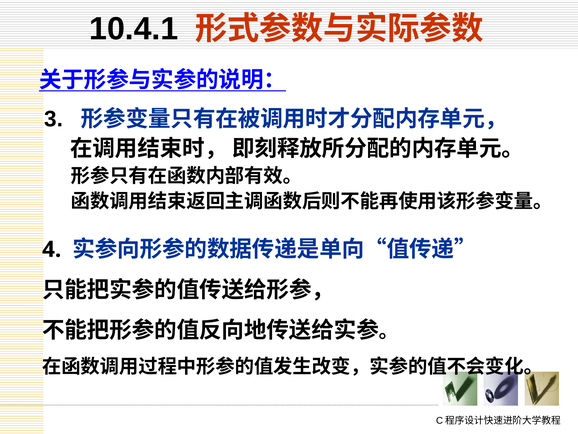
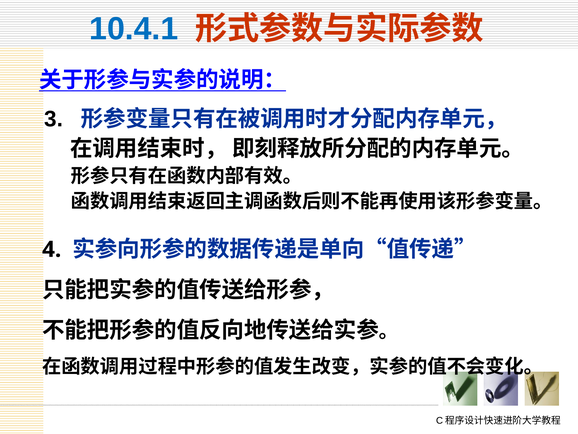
10.4.1 colour: black -> blue
